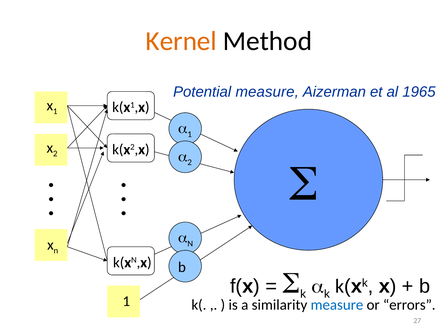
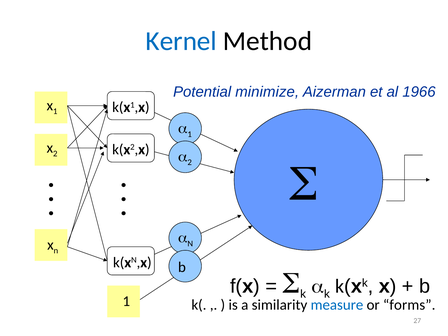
Kernel colour: orange -> blue
Potential measure: measure -> minimize
1965: 1965 -> 1966
errors: errors -> forms
